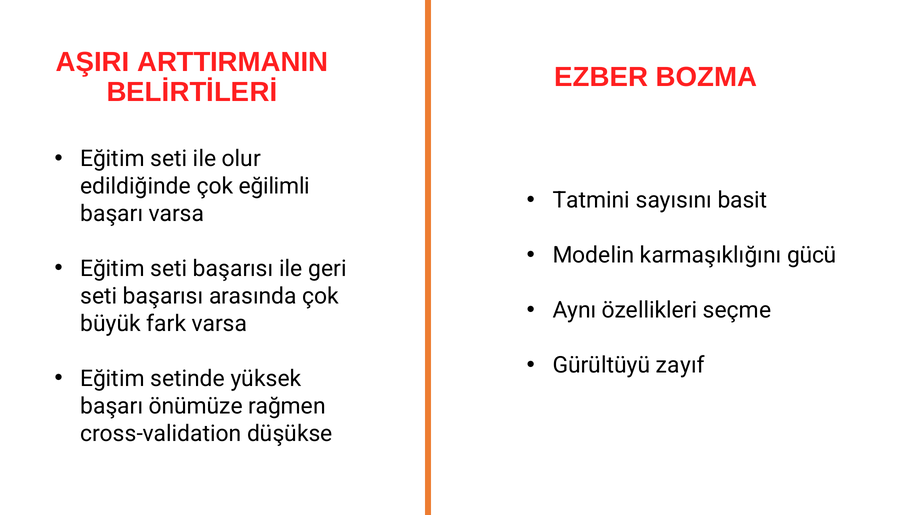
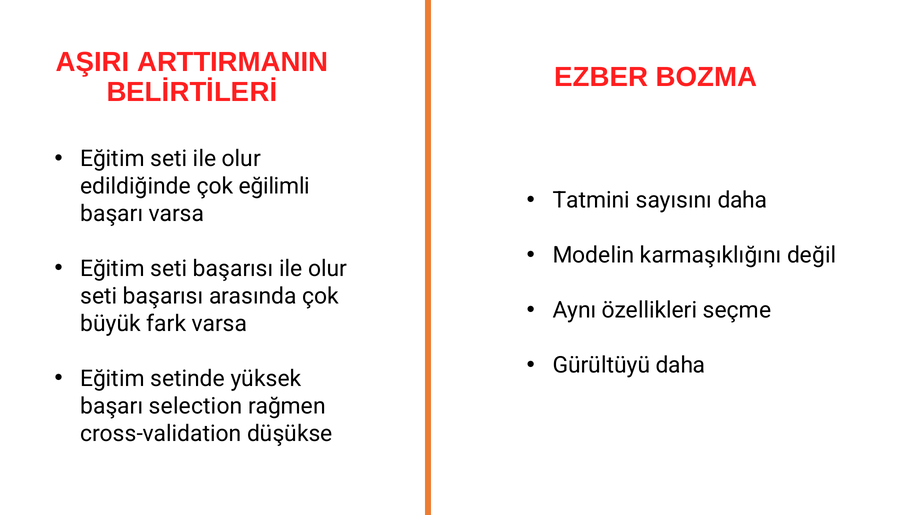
sayısını basit: basit -> daha
gücü: gücü -> değil
başarısı ile geri: geri -> olur
Gürültüyü zayıf: zayıf -> daha
önümüze: önümüze -> selection
